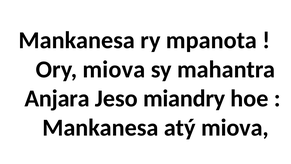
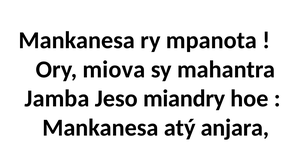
Anjara: Anjara -> Jamba
atý miova: miova -> anjara
